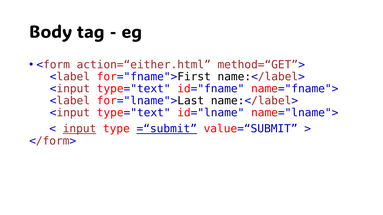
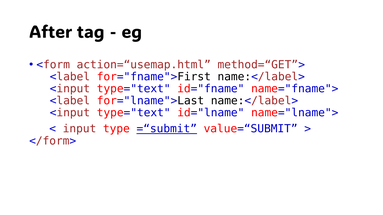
Body: Body -> After
action=“either.html: action=“either.html -> action=“usemap.html
input underline: present -> none
